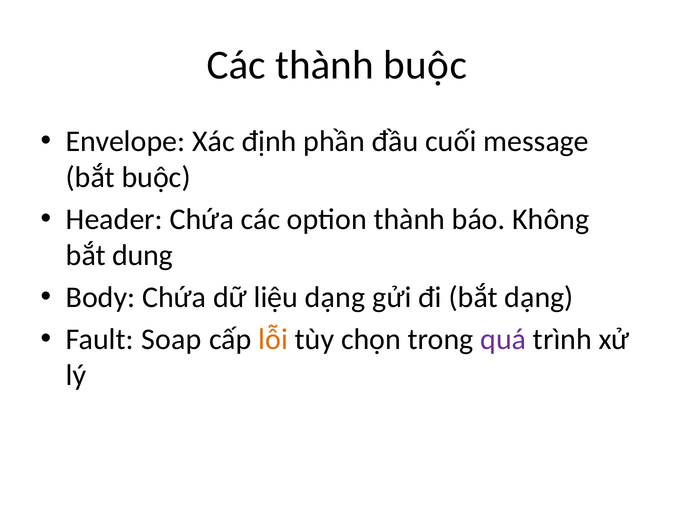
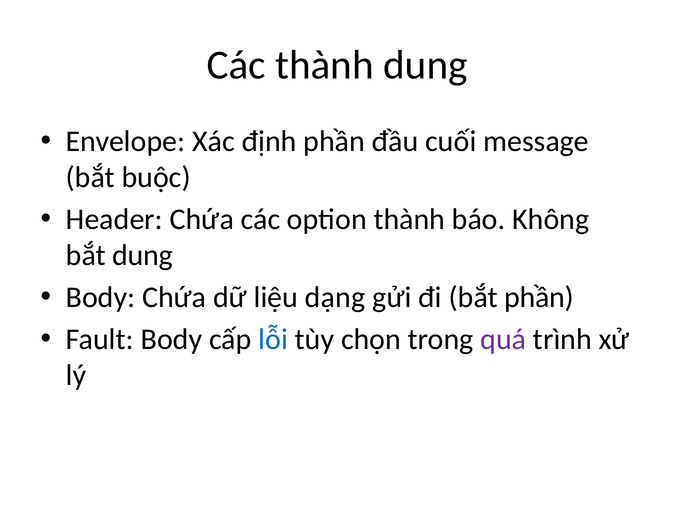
thành buộc: buộc -> dung
bắt dạng: dạng -> phần
Fault Soap: Soap -> Body
lỗi colour: orange -> blue
